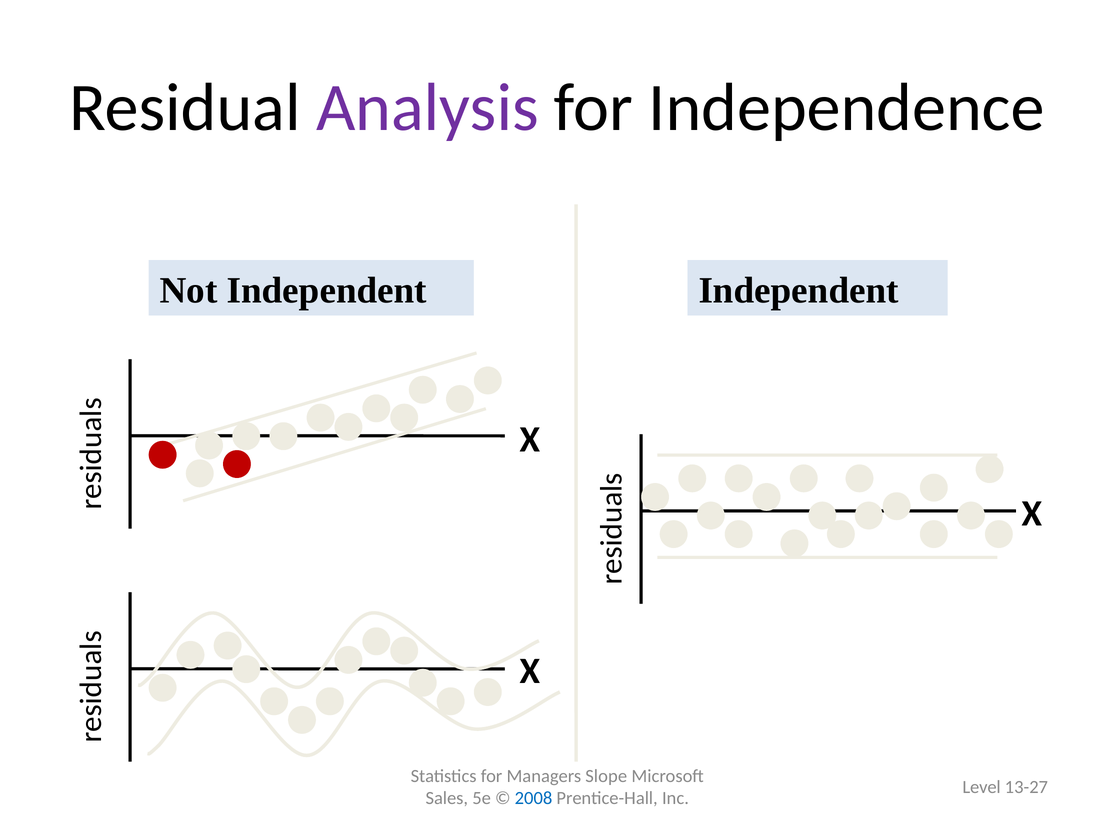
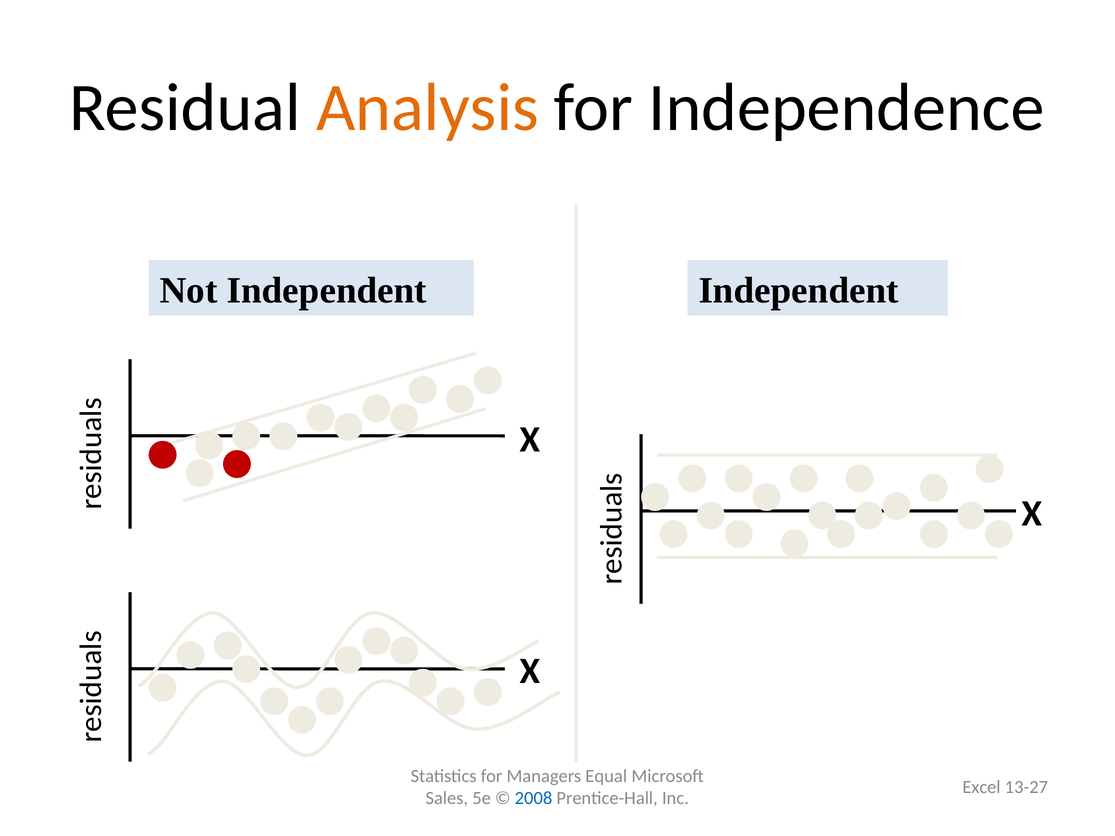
Analysis colour: purple -> orange
Slope: Slope -> Equal
Level: Level -> Excel
